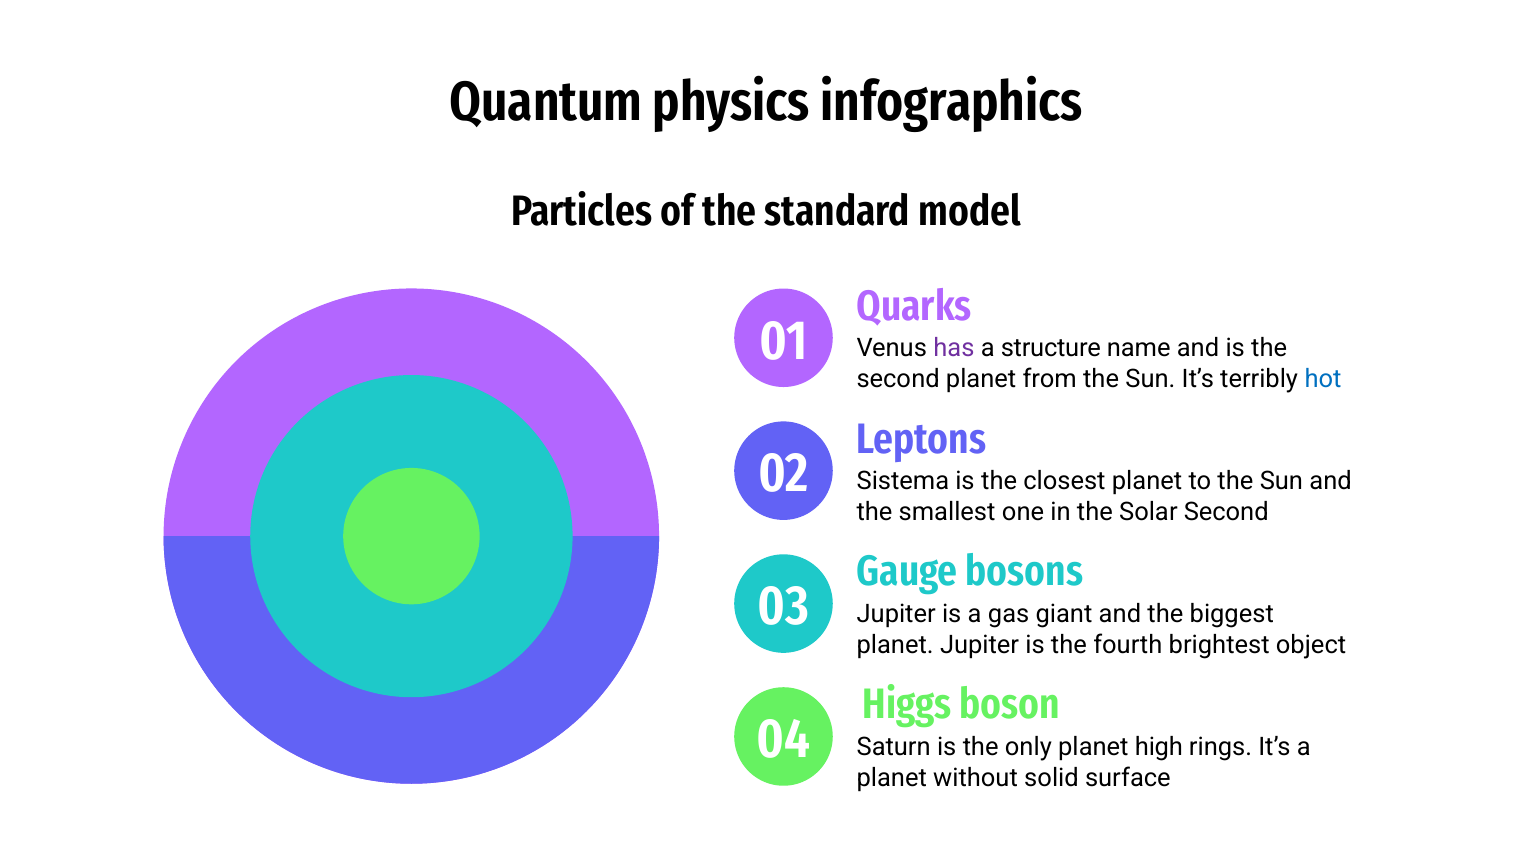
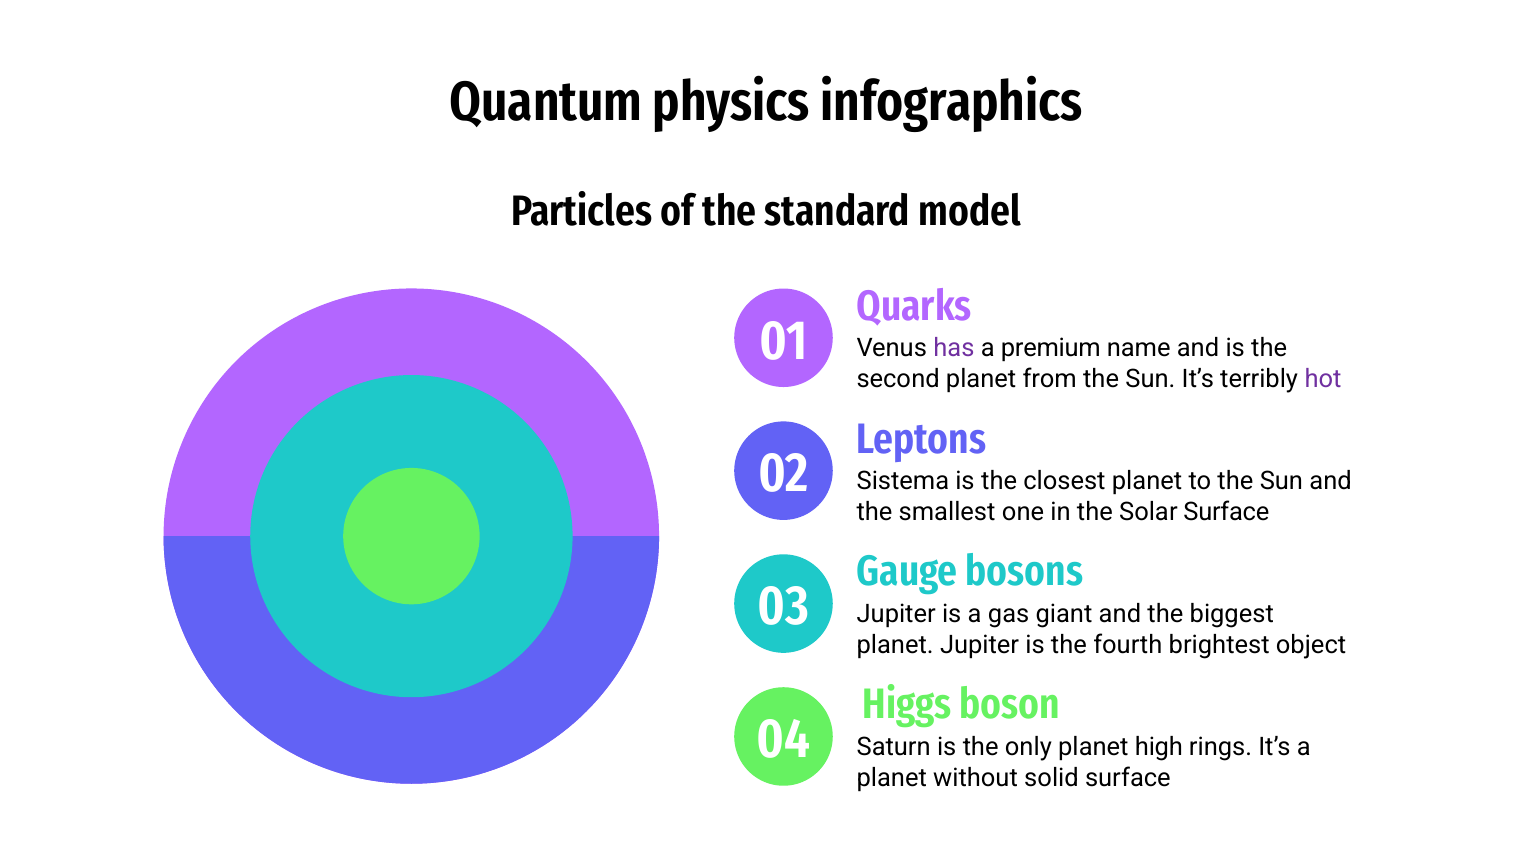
structure: structure -> premium
hot colour: blue -> purple
Solar Second: Second -> Surface
